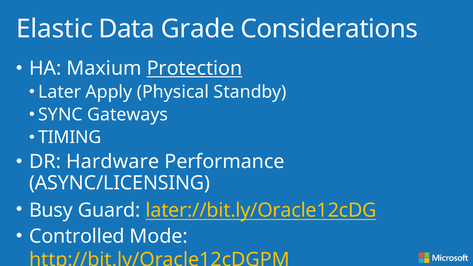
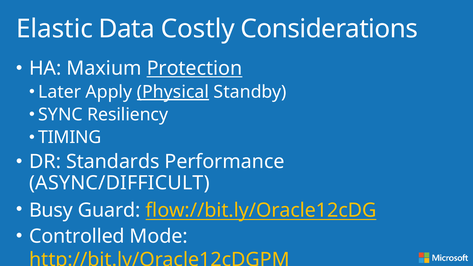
Grade: Grade -> Costly
Physical underline: none -> present
Gateways: Gateways -> Resiliency
Hardware: Hardware -> Standards
ASYNC/LICENSING: ASYNC/LICENSING -> ASYNC/DIFFICULT
later://bit.ly/Oracle12cDG: later://bit.ly/Oracle12cDG -> flow://bit.ly/Oracle12cDG
